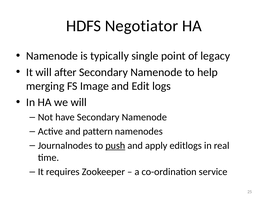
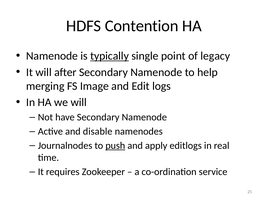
Negotiator: Negotiator -> Contention
typically underline: none -> present
pattern: pattern -> disable
